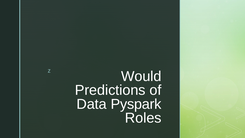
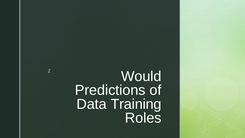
Pyspark: Pyspark -> Training
